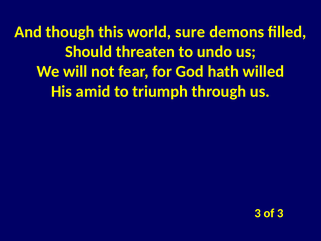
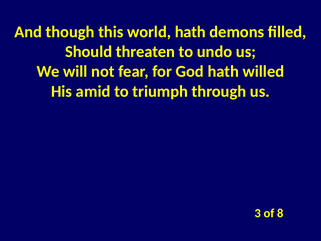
world sure: sure -> hath
of 3: 3 -> 8
